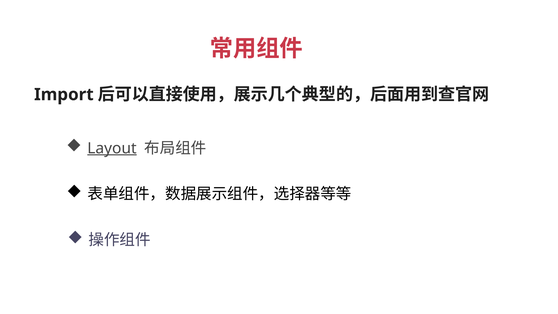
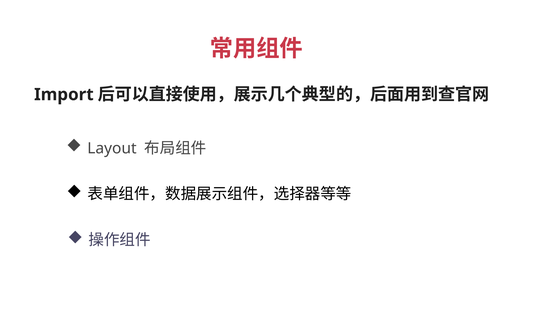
Layout underline: present -> none
